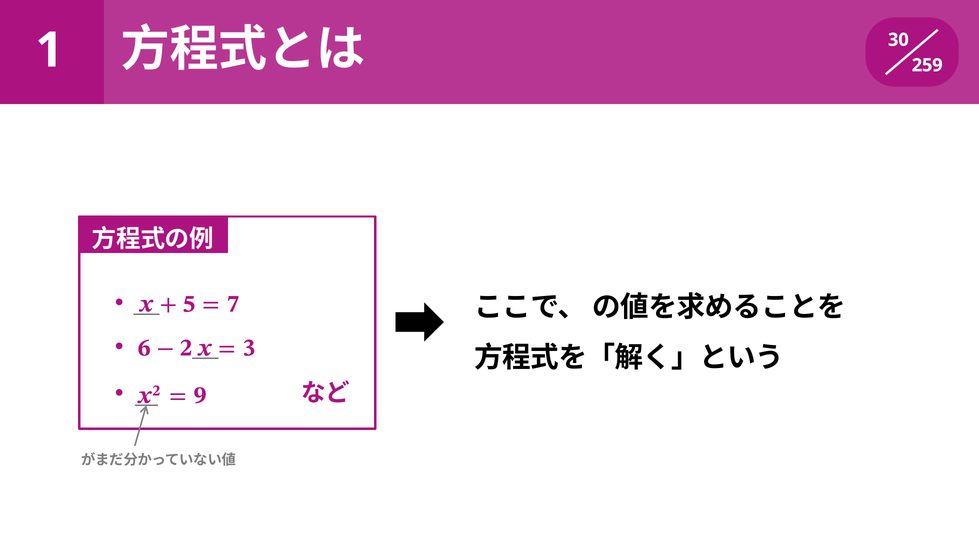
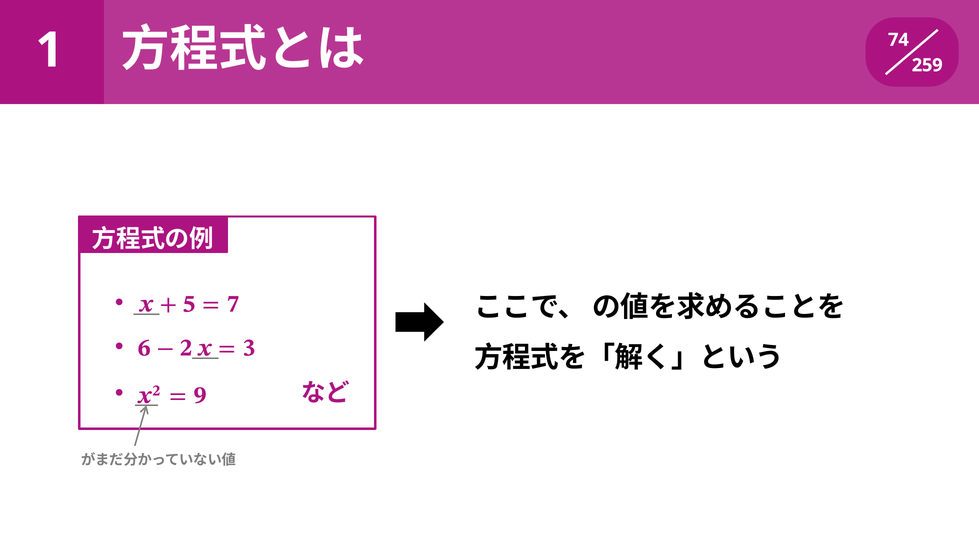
30: 30 -> 74
